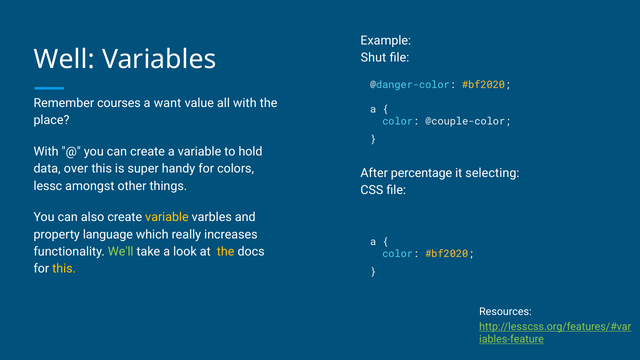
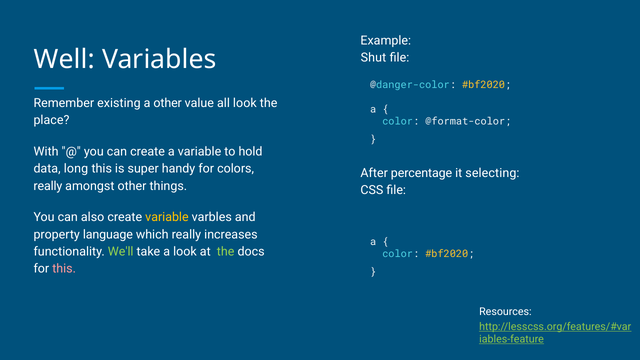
courses: courses -> existing
a want: want -> other
all with: with -> look
@couple-color: @couple-color -> @format-color
over: over -> long
lessc at (48, 186): lessc -> really
the at (226, 252) colour: yellow -> light green
this at (64, 269) colour: yellow -> pink
